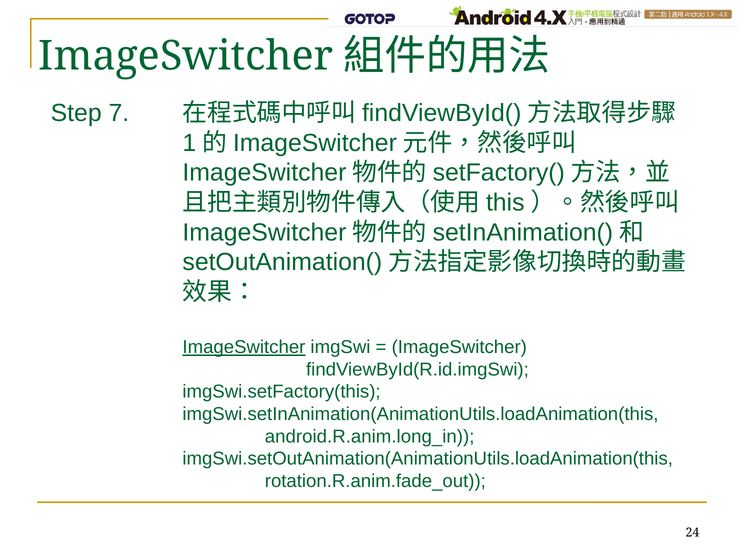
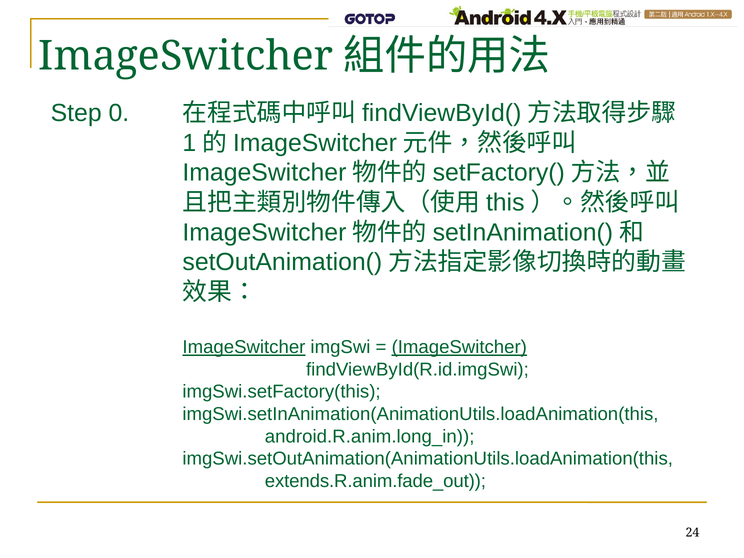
7: 7 -> 0
ImageSwitcher at (459, 347) underline: none -> present
rotation.R.anim.fade_out: rotation.R.anim.fade_out -> extends.R.anim.fade_out
